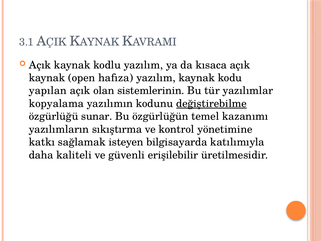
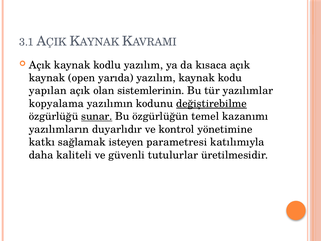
hafıza: hafıza -> yarıda
sunar underline: none -> present
sıkıştırma: sıkıştırma -> duyarlıdır
bilgisayarda: bilgisayarda -> parametresi
erişilebilir: erişilebilir -> tutulurlar
